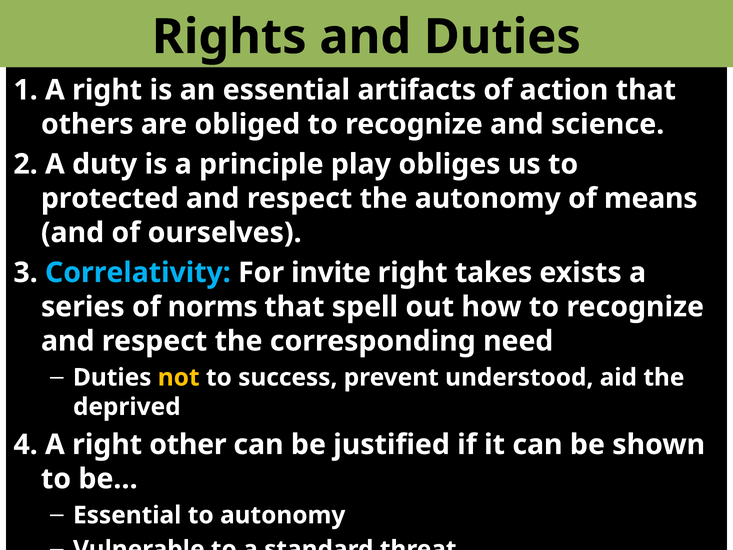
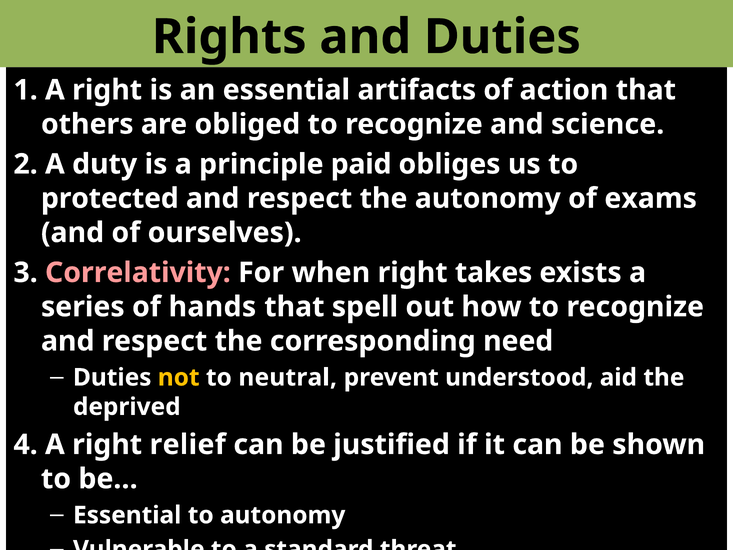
play: play -> paid
means: means -> exams
Correlativity colour: light blue -> pink
invite: invite -> when
norms: norms -> hands
success: success -> neutral
other: other -> relief
